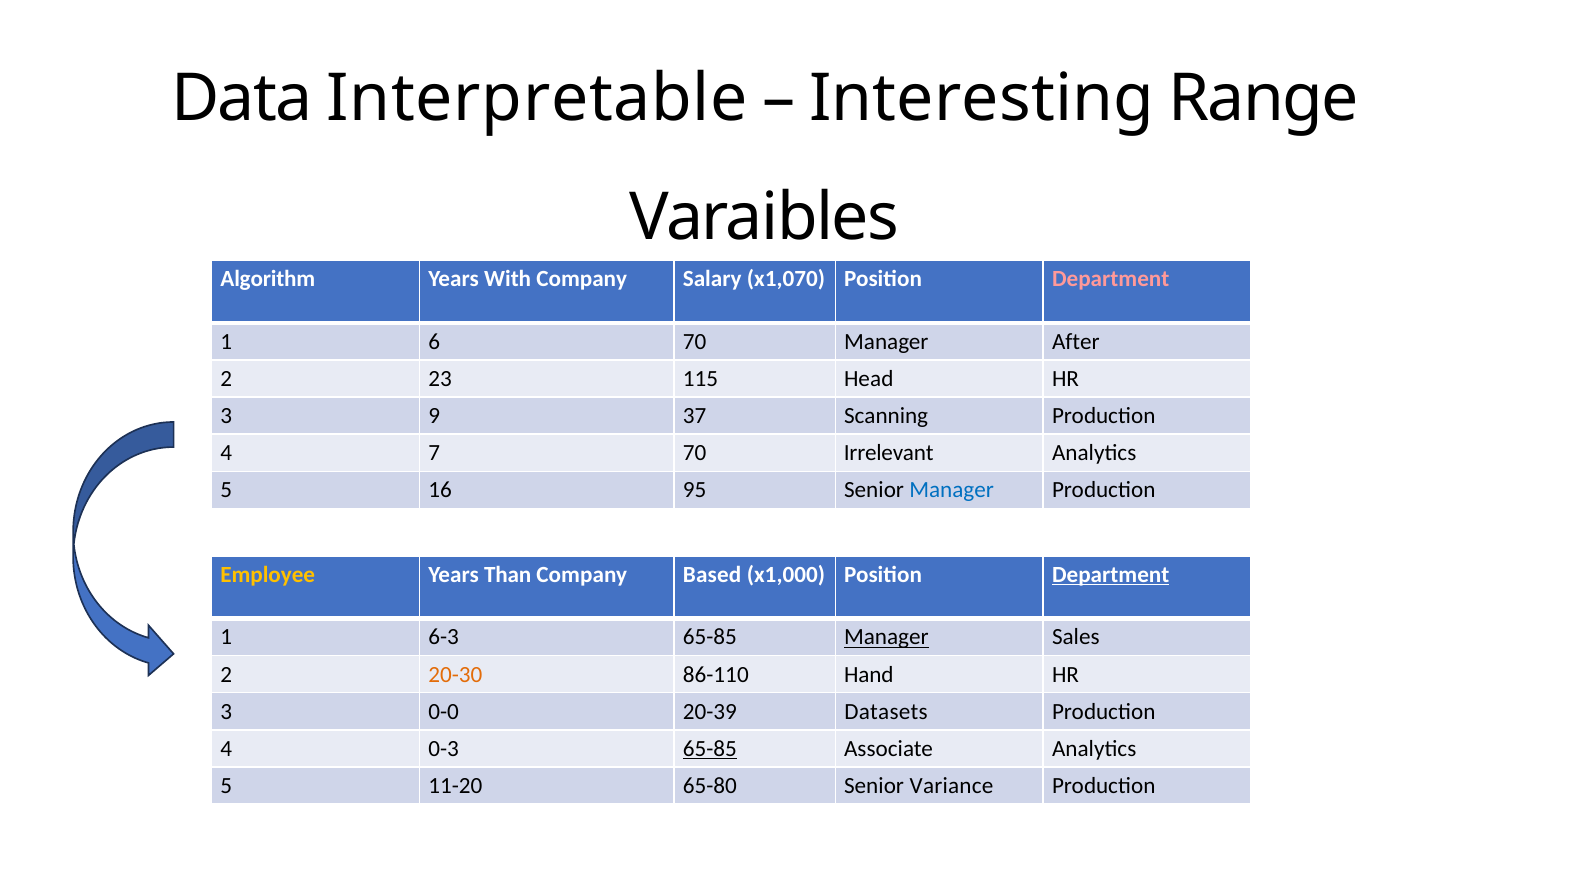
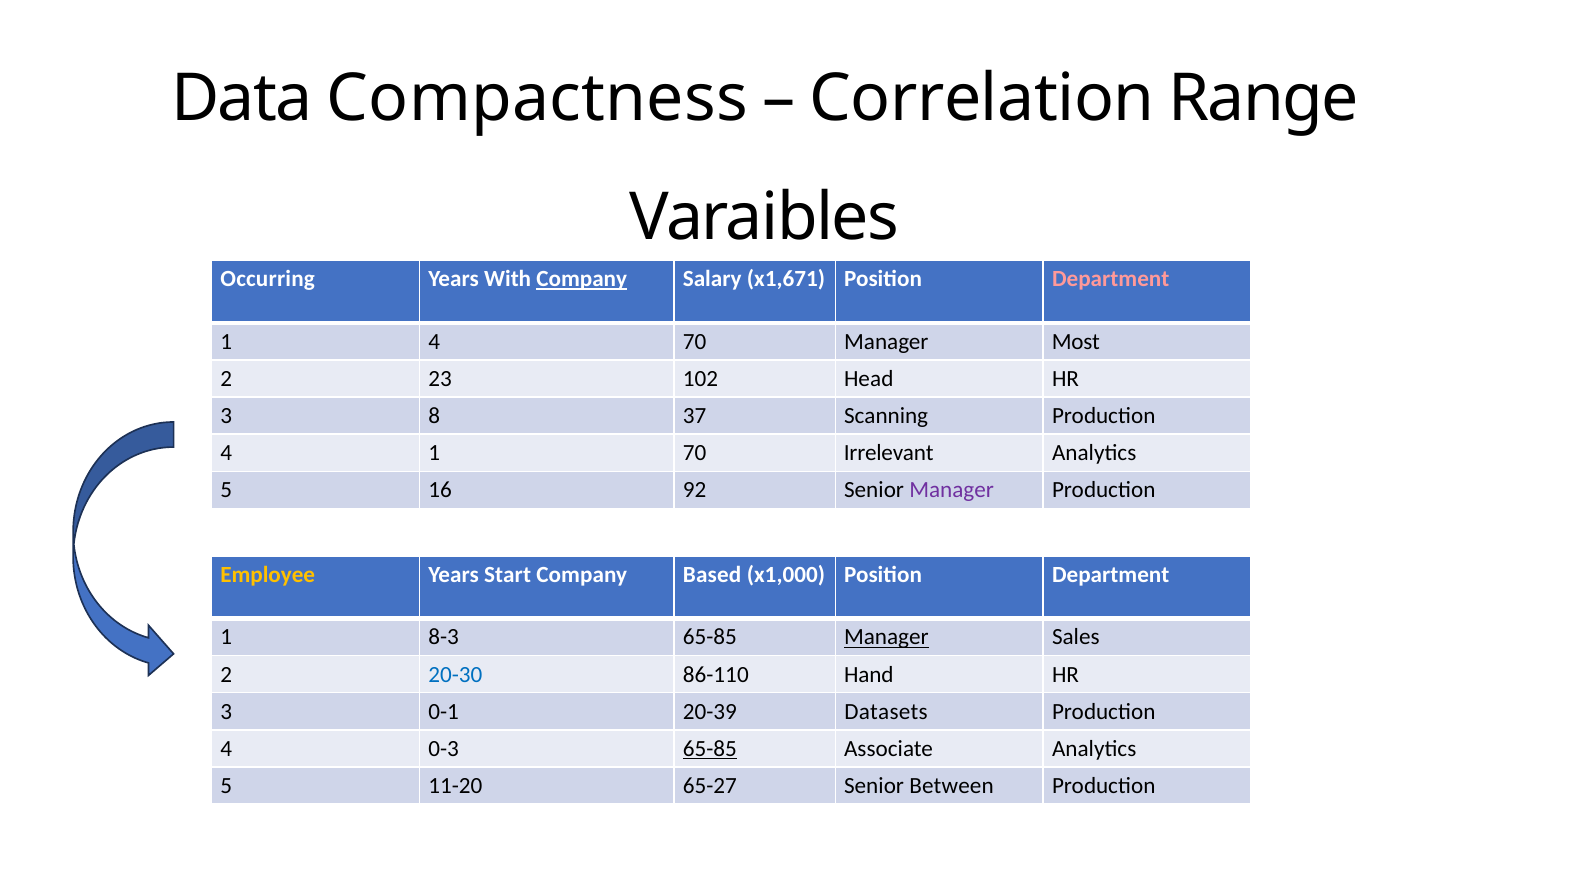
Interpretable: Interpretable -> Compactness
Interesting: Interesting -> Correlation
Algorithm: Algorithm -> Occurring
Company at (582, 279) underline: none -> present
x1,070: x1,070 -> x1,671
1 6: 6 -> 4
After: After -> Most
115: 115 -> 102
9: 9 -> 8
4 7: 7 -> 1
95: 95 -> 92
Manager at (952, 490) colour: blue -> purple
Than: Than -> Start
Department at (1111, 575) underline: present -> none
6-3: 6-3 -> 8-3
20-30 colour: orange -> blue
0-0: 0-0 -> 0-1
65-80: 65-80 -> 65-27
Variance: Variance -> Between
